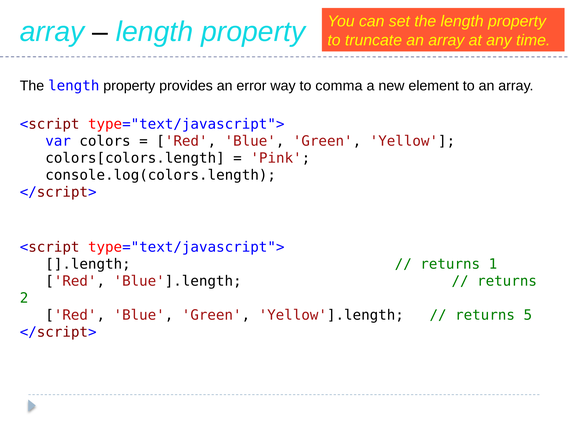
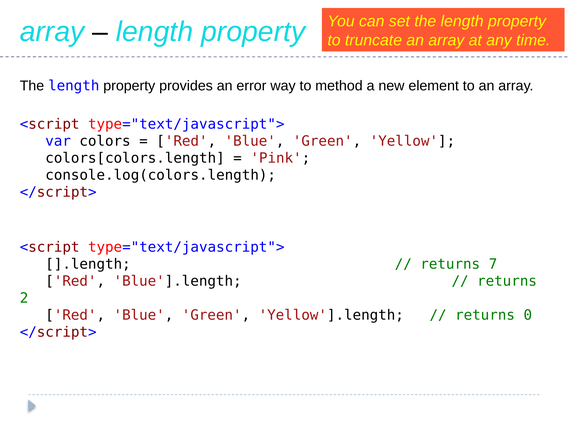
comma: comma -> method
1: 1 -> 7
5: 5 -> 0
